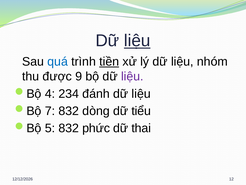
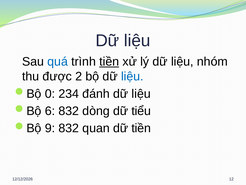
liệu at (137, 41) underline: present -> none
9: 9 -> 2
liệu at (132, 76) colour: purple -> blue
4: 4 -> 0
7: 7 -> 6
5: 5 -> 9
phức: phức -> quan
dữ thai: thai -> tiền
